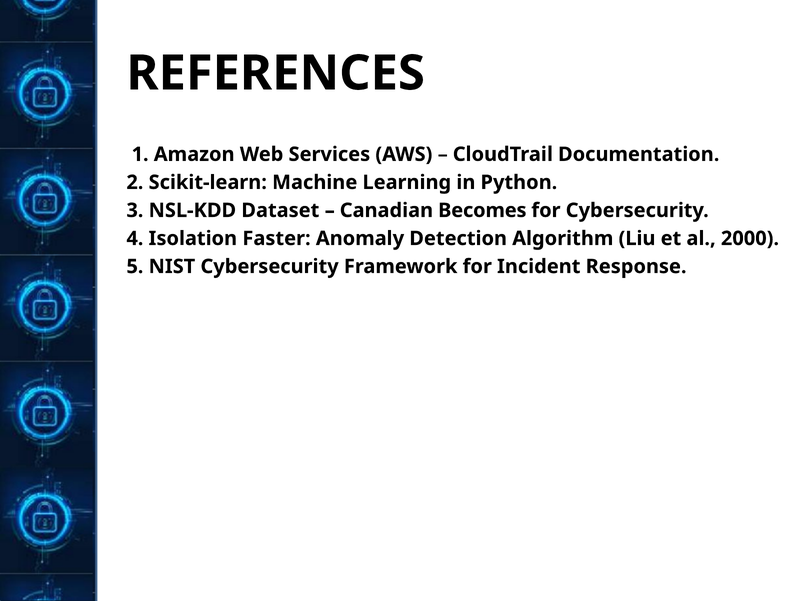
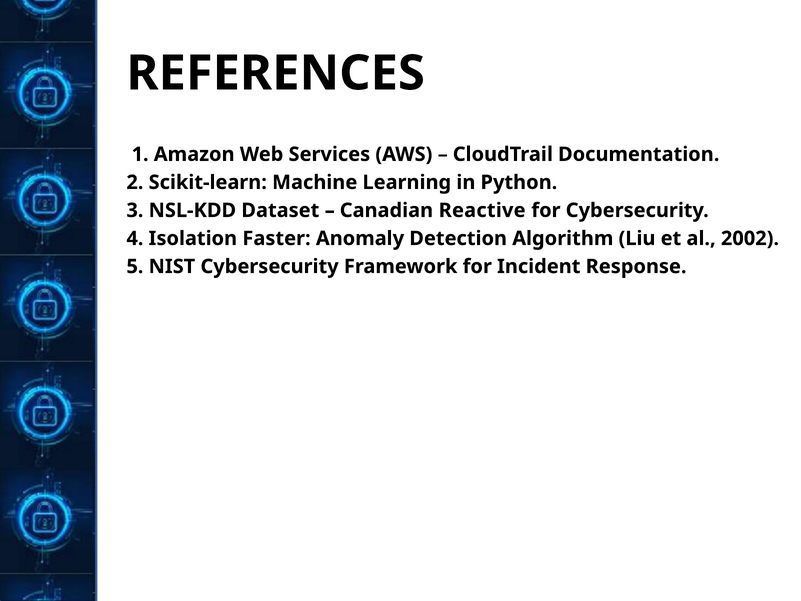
Becomes: Becomes -> Reactive
2000: 2000 -> 2002
